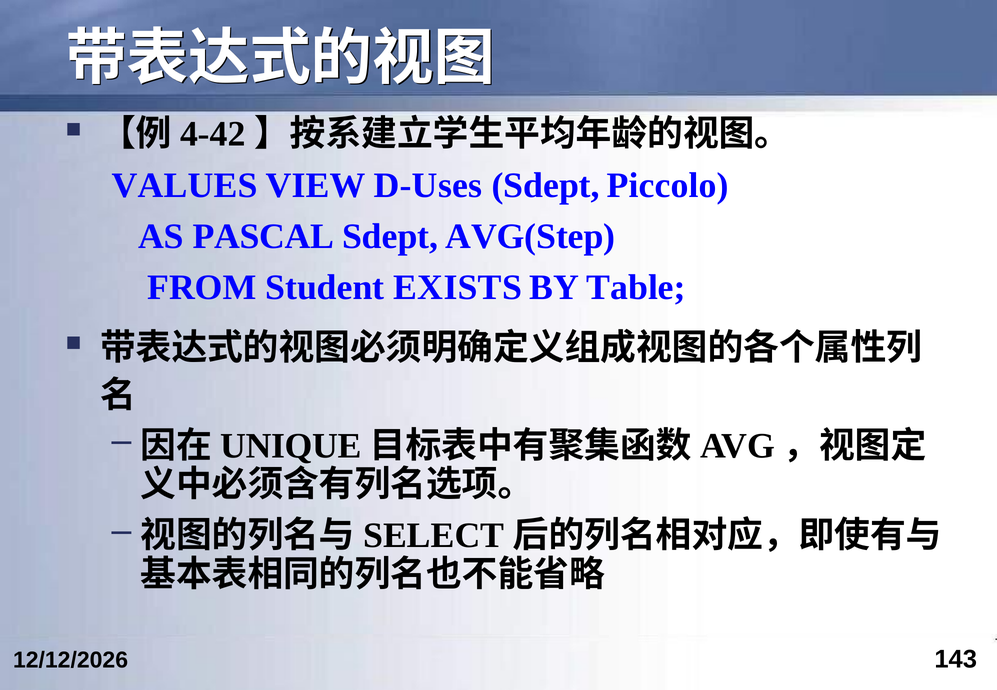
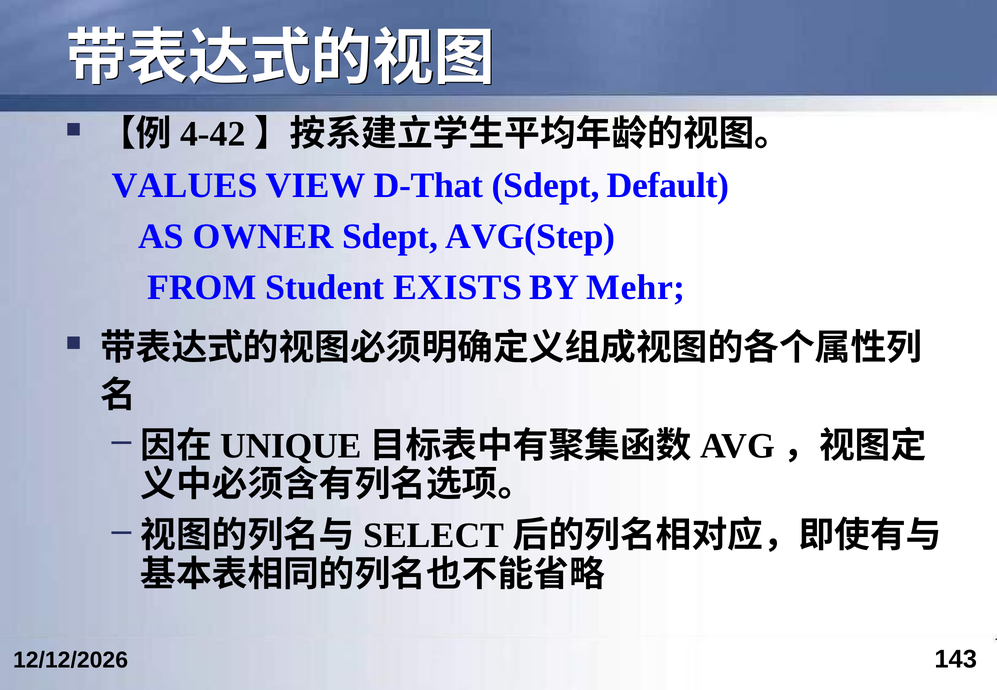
D-Uses: D-Uses -> D-That
Piccolo: Piccolo -> Default
PASCAL: PASCAL -> OWNER
Table: Table -> Mehr
